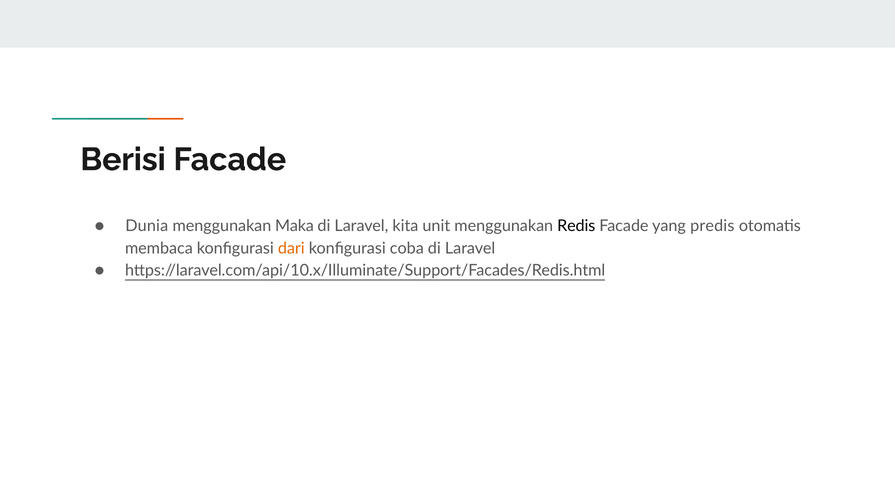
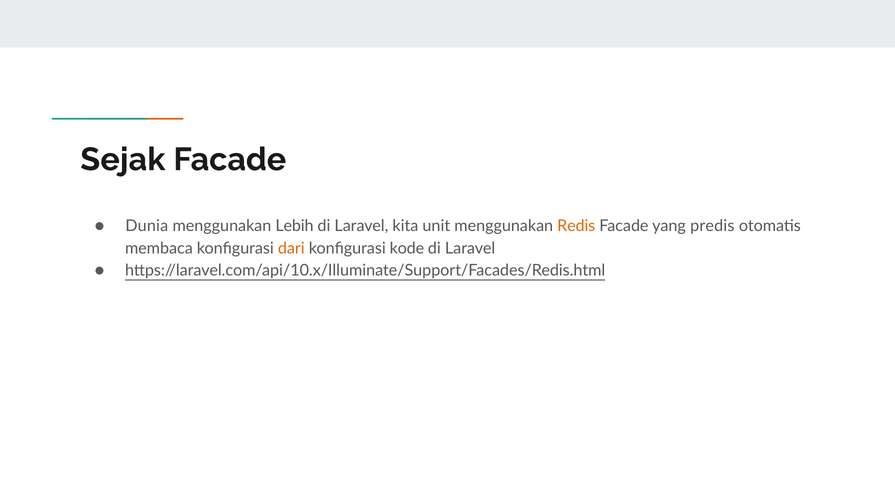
Berisi: Berisi -> Sejak
Maka: Maka -> Lebih
Redis colour: black -> orange
coba: coba -> kode
